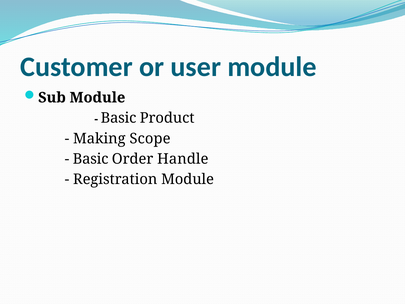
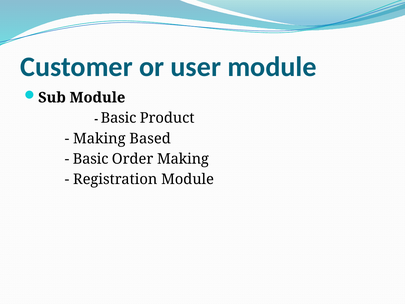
Scope: Scope -> Based
Order Handle: Handle -> Making
